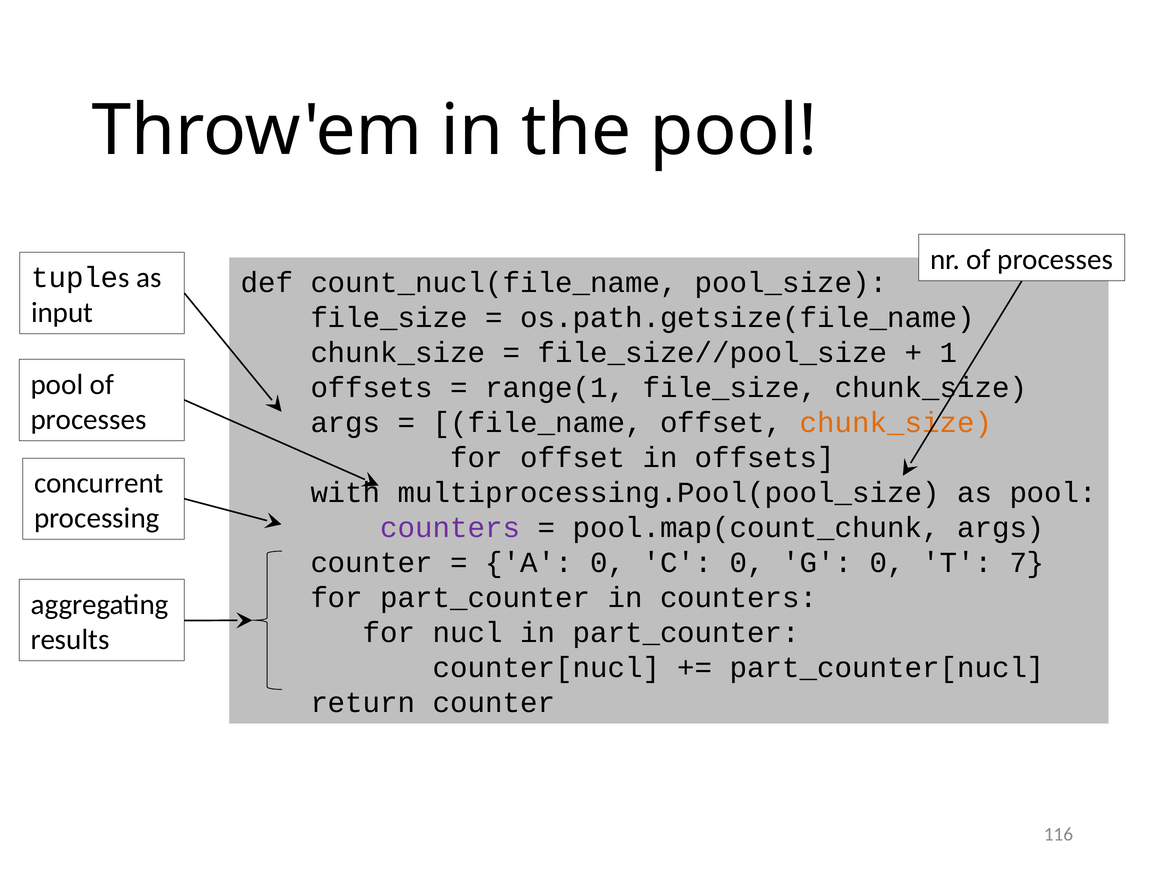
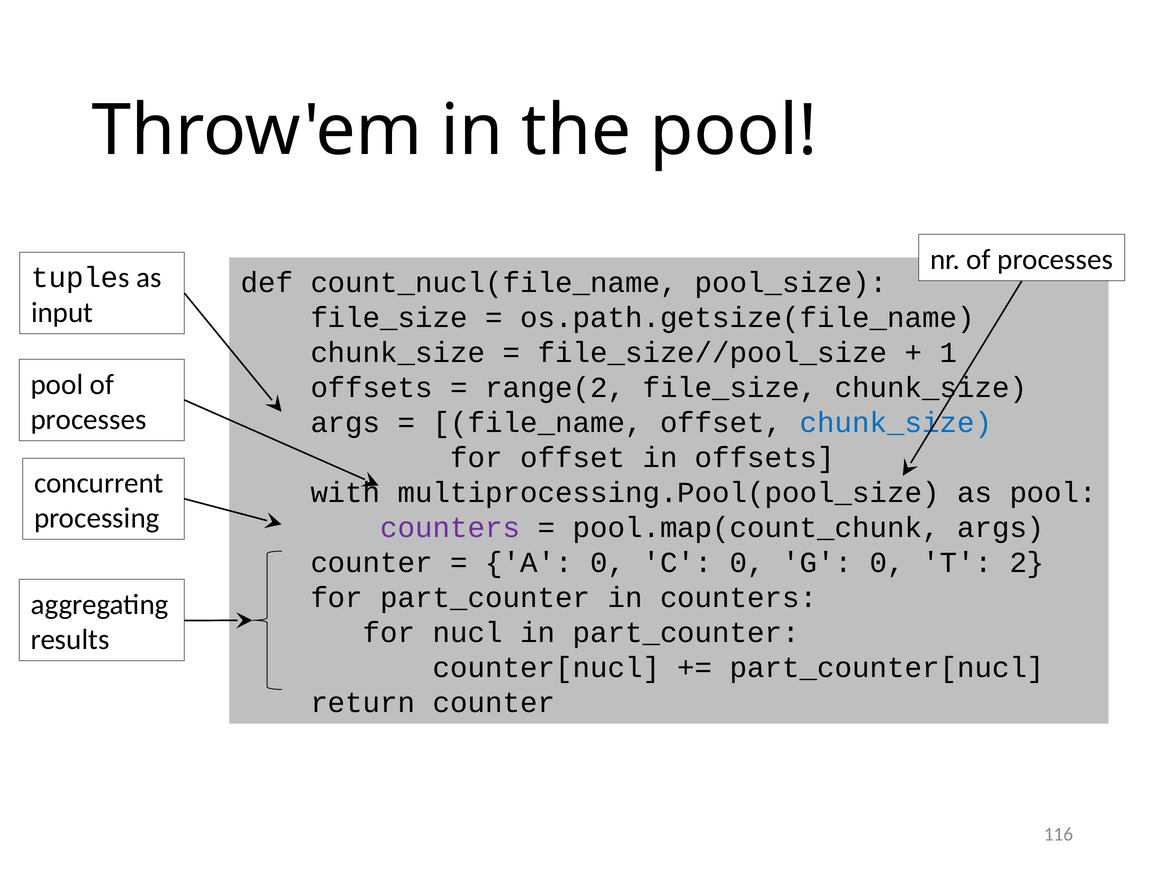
range(1: range(1 -> range(2
chunk_size at (896, 423) colour: orange -> blue
7: 7 -> 2
